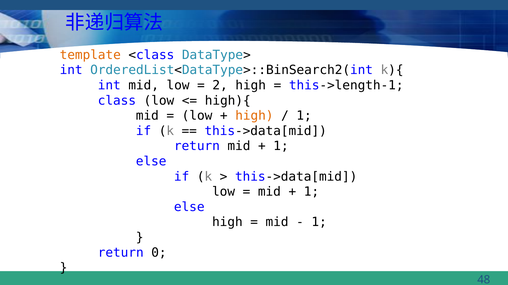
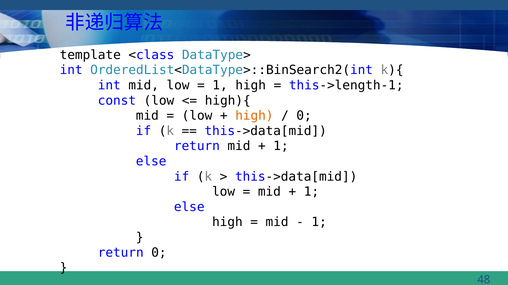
template colour: orange -> black
2 at (220, 86): 2 -> 1
class: class -> const
1 at (304, 116): 1 -> 0
